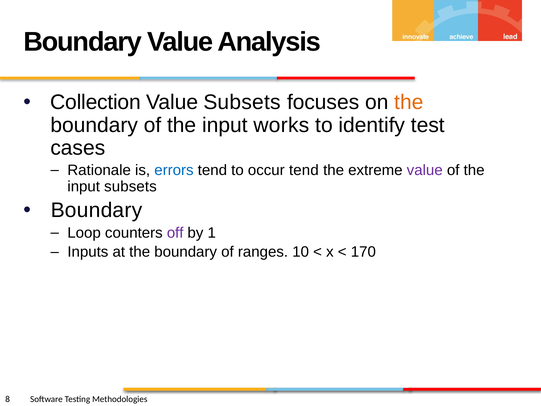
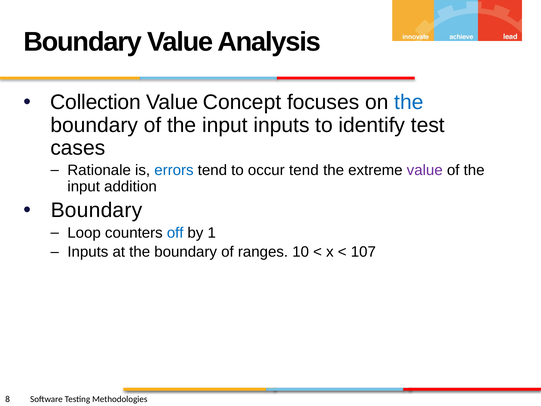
Value Subsets: Subsets -> Concept
the at (409, 102) colour: orange -> blue
input works: works -> inputs
input subsets: subsets -> addition
off colour: purple -> blue
170: 170 -> 107
